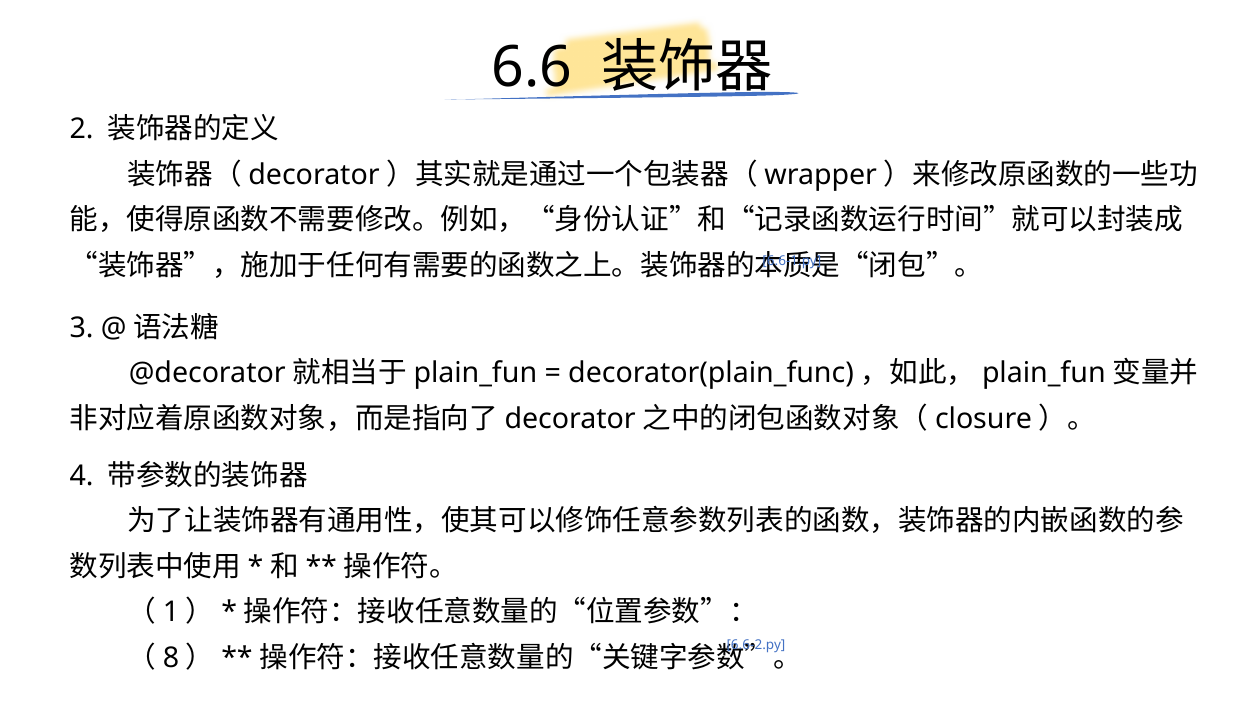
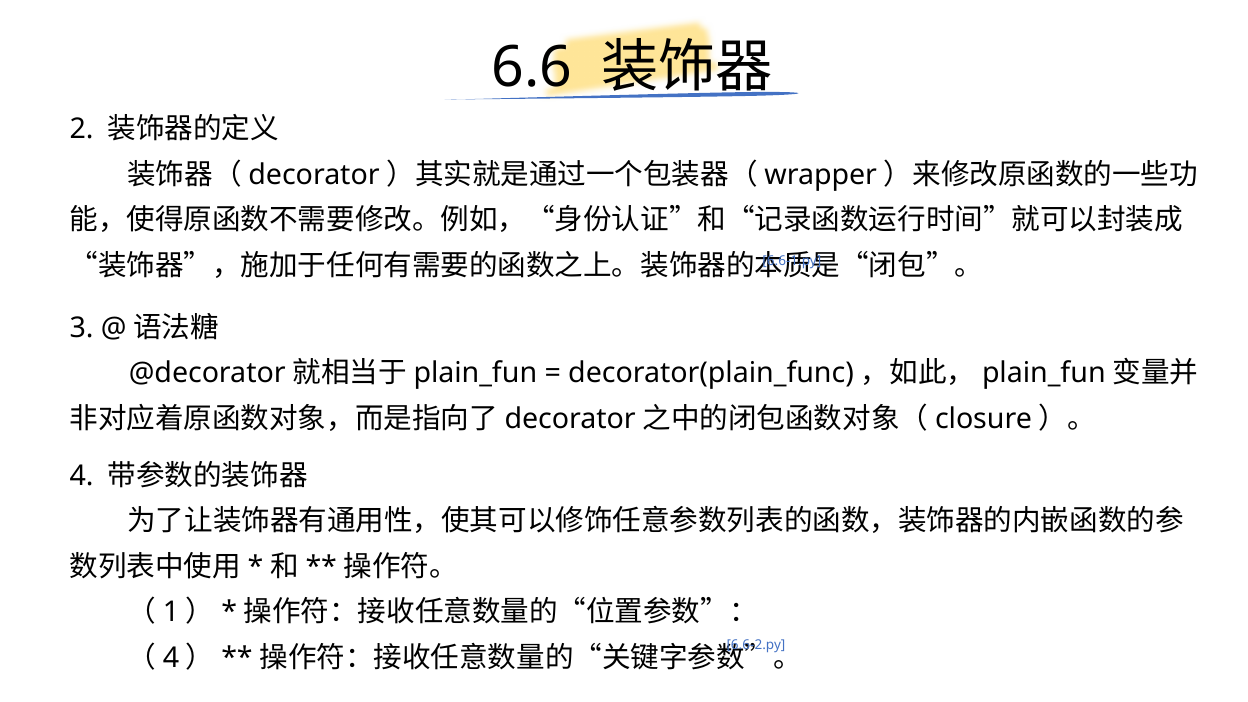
8 at (171, 658): 8 -> 4
